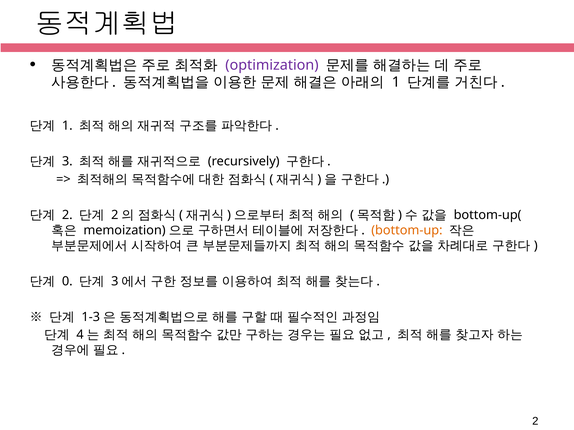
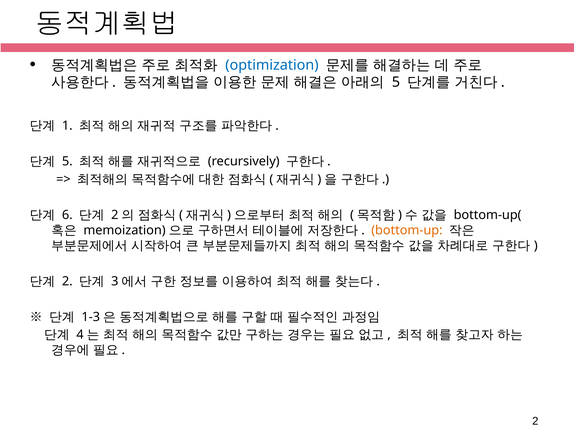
optimization colour: purple -> blue
1 at (396, 82): 1 -> 5
3 at (67, 162): 3 -> 5
2 at (67, 215): 2 -> 6
0 at (67, 281): 0 -> 2
